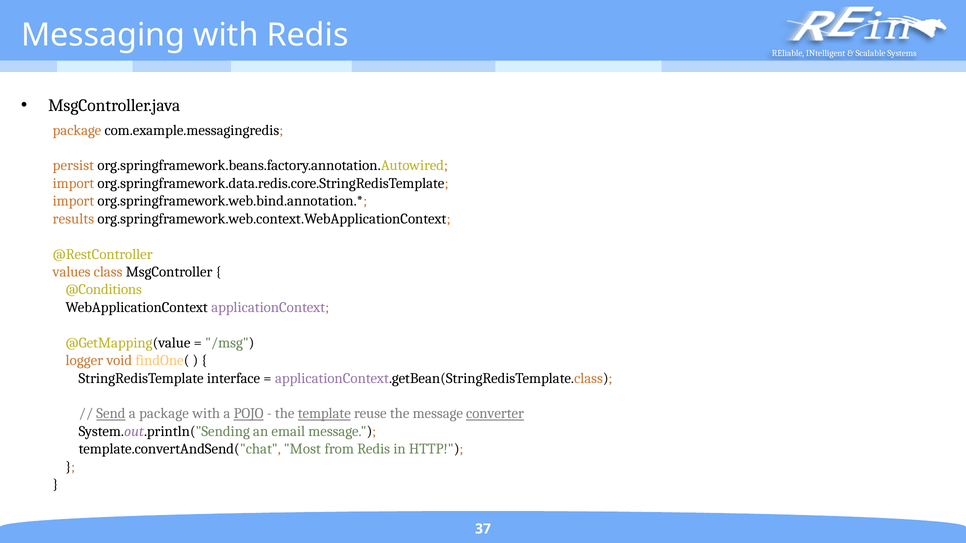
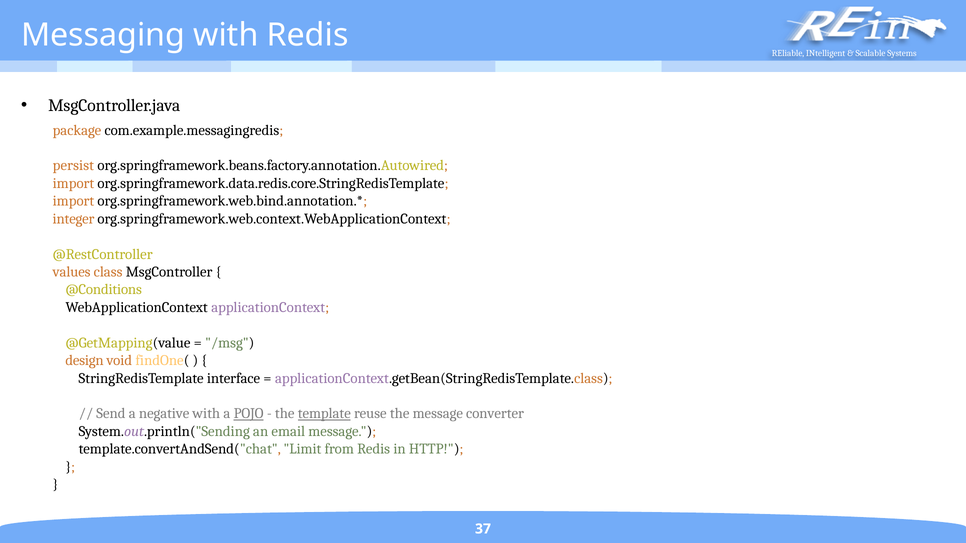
results: results -> integer
logger: logger -> design
Send underline: present -> none
a package: package -> negative
converter underline: present -> none
Most: Most -> Limit
